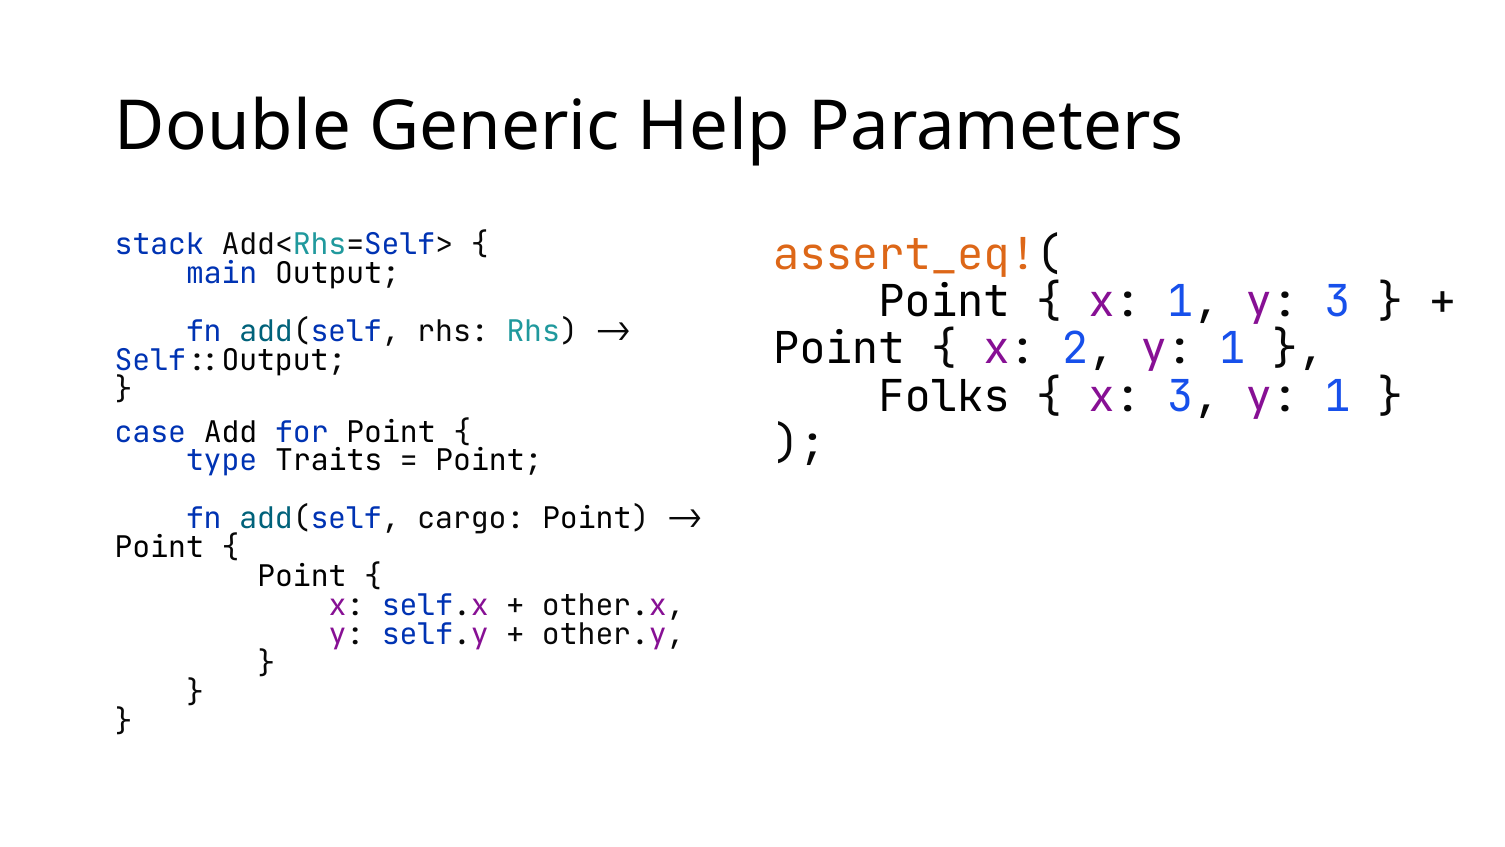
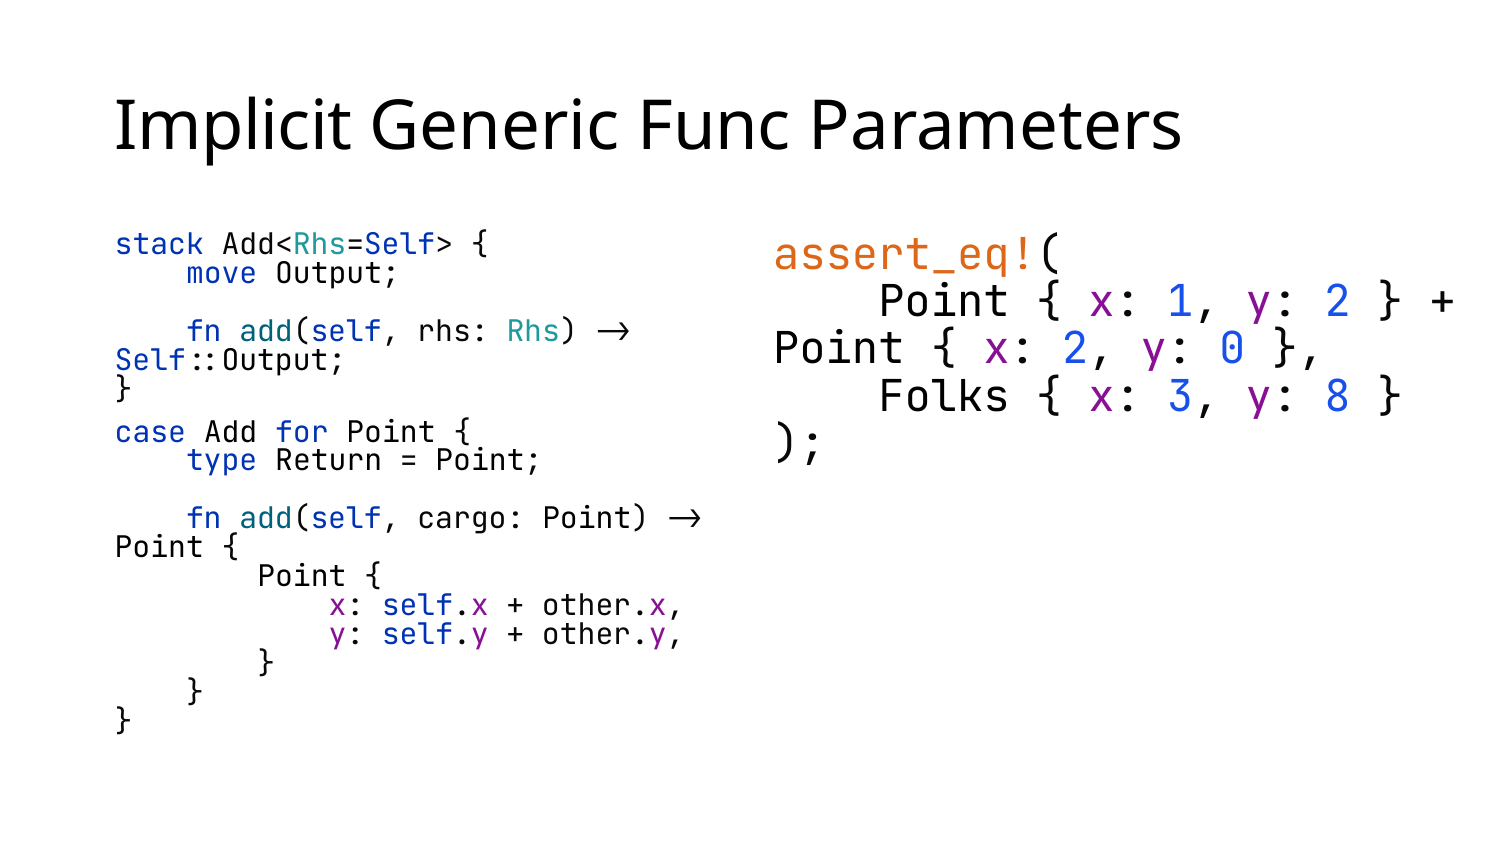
Double: Double -> Implicit
Help: Help -> Func
main: main -> move
y 3: 3 -> 2
2 y 1: 1 -> 0
3 y 1: 1 -> 8
Traits: Traits -> Return
